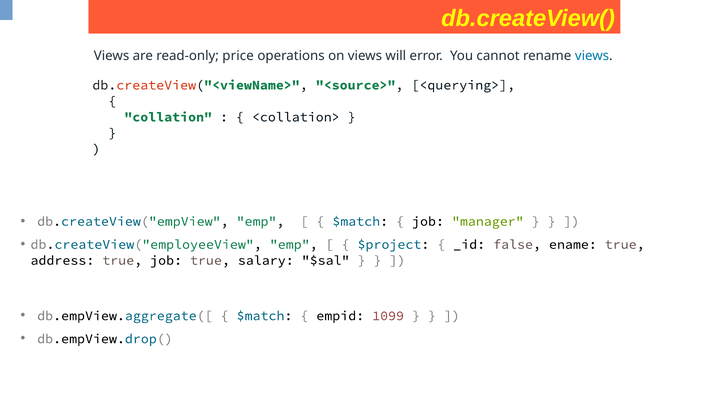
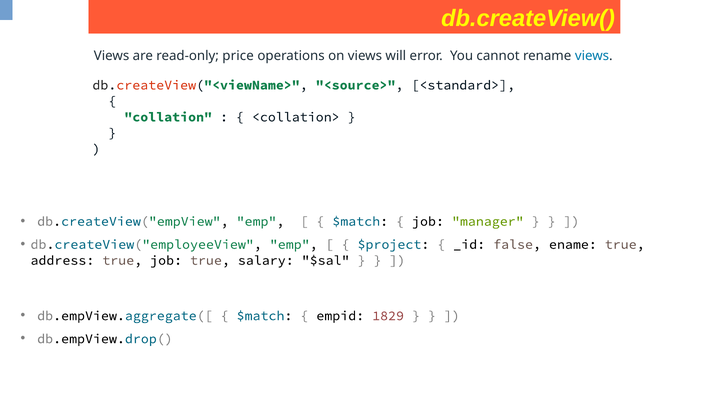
<querying>: <querying> -> <standard>
1099: 1099 -> 1829
